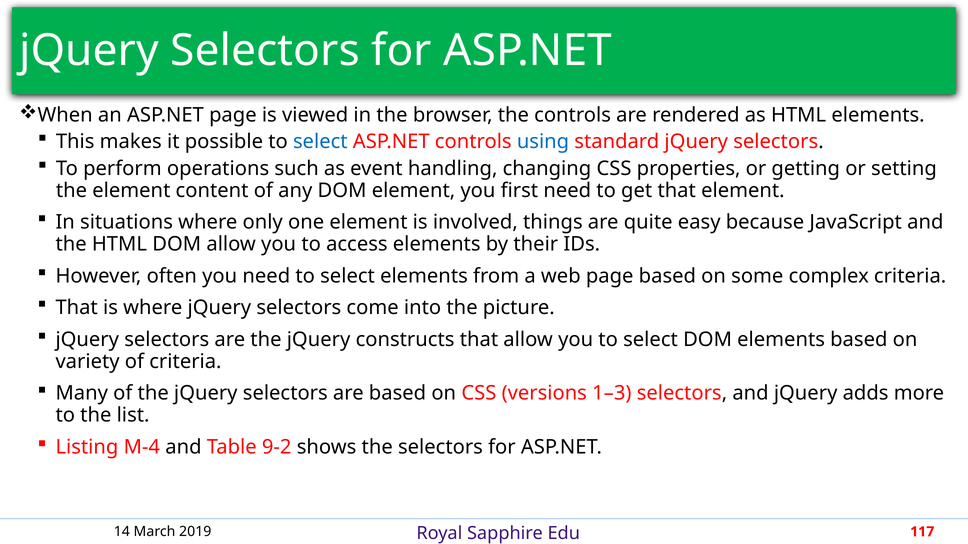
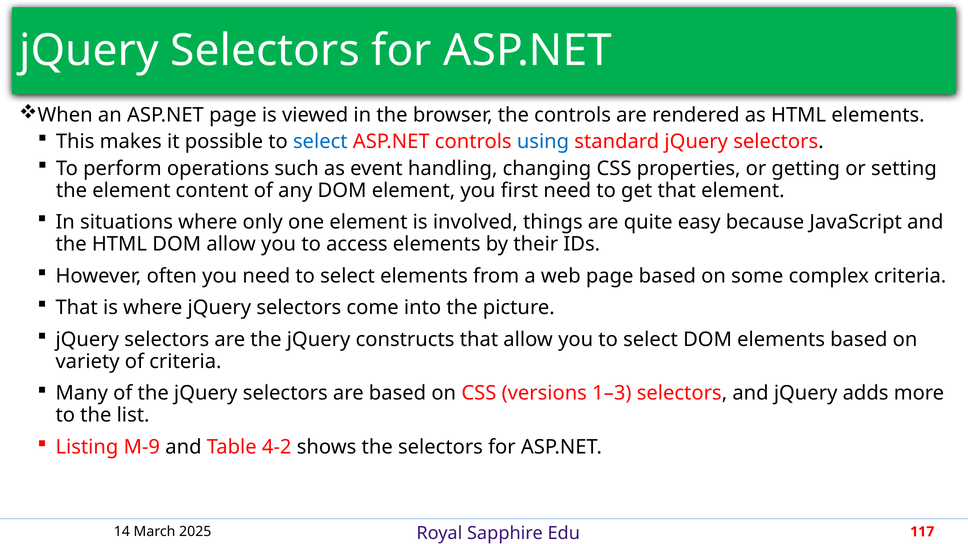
M-4: M-4 -> M-9
9-2: 9-2 -> 4-2
2019: 2019 -> 2025
